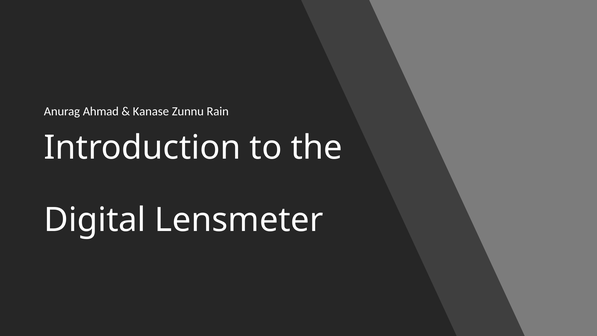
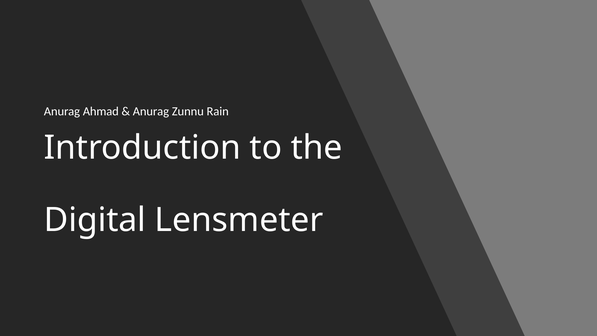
Kanase at (151, 111): Kanase -> Anurag
